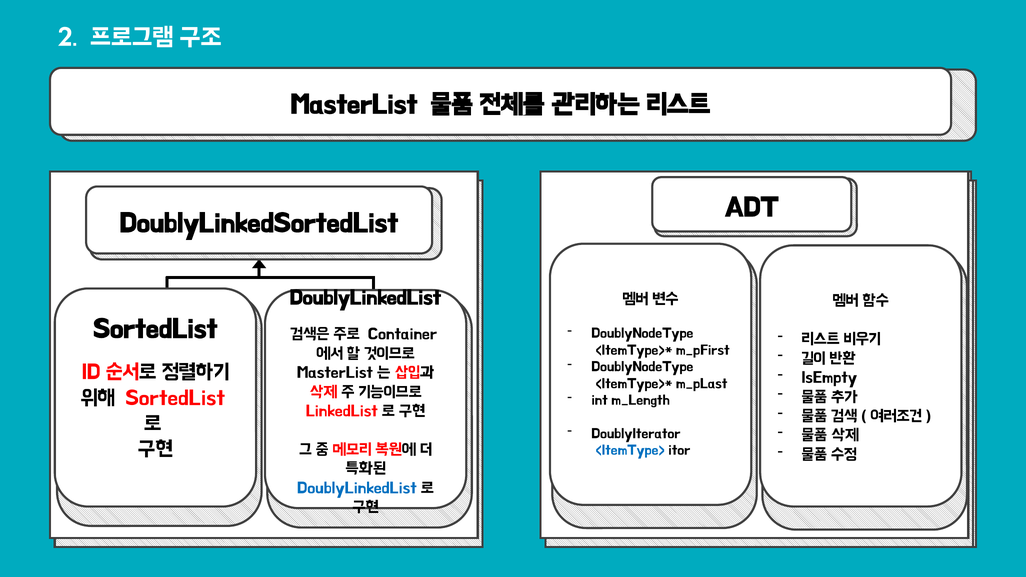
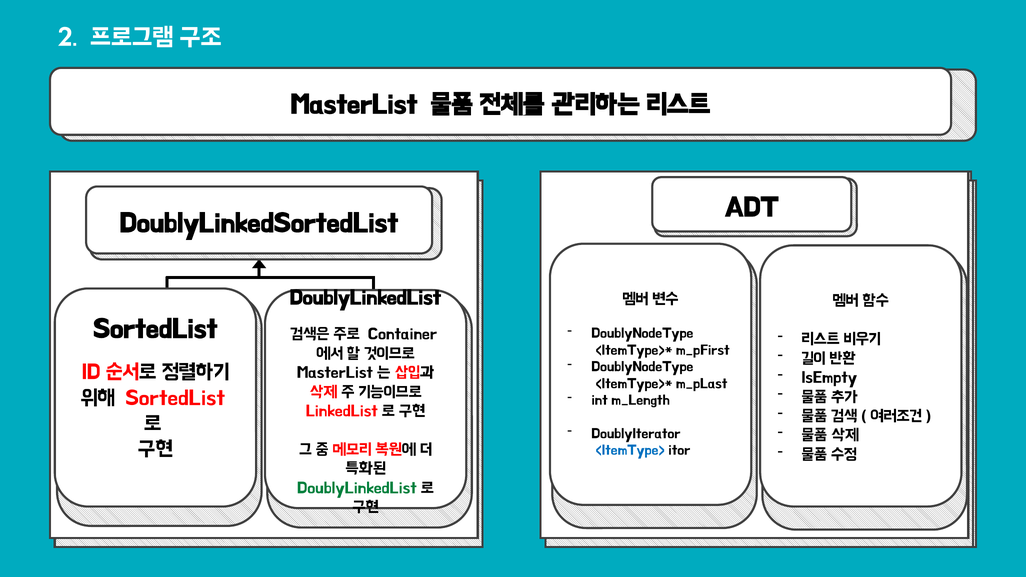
DoublyLinkedList at (357, 487) colour: blue -> green
